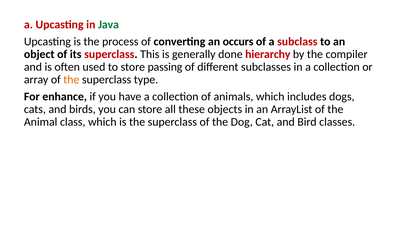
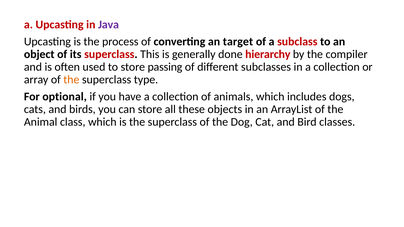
Java colour: green -> purple
occurs: occurs -> target
enhance: enhance -> optional
